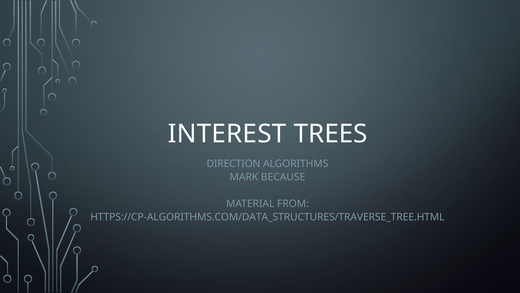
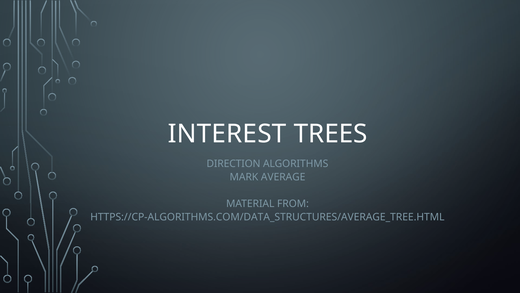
BECAUSE: BECAUSE -> AVERAGE
HTTPS://CP-ALGORITHMS.COM/DATA_STRUCTURES/TRAVERSE_TREE.HTML: HTTPS://CP-ALGORITHMS.COM/DATA_STRUCTURES/TRAVERSE_TREE.HTML -> HTTPS://CP-ALGORITHMS.COM/DATA_STRUCTURES/AVERAGE_TREE.HTML
